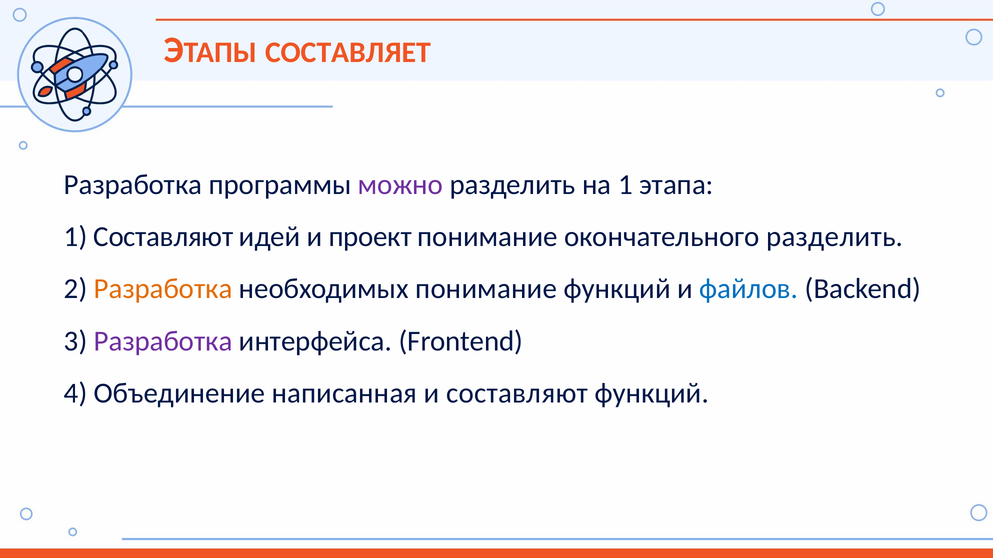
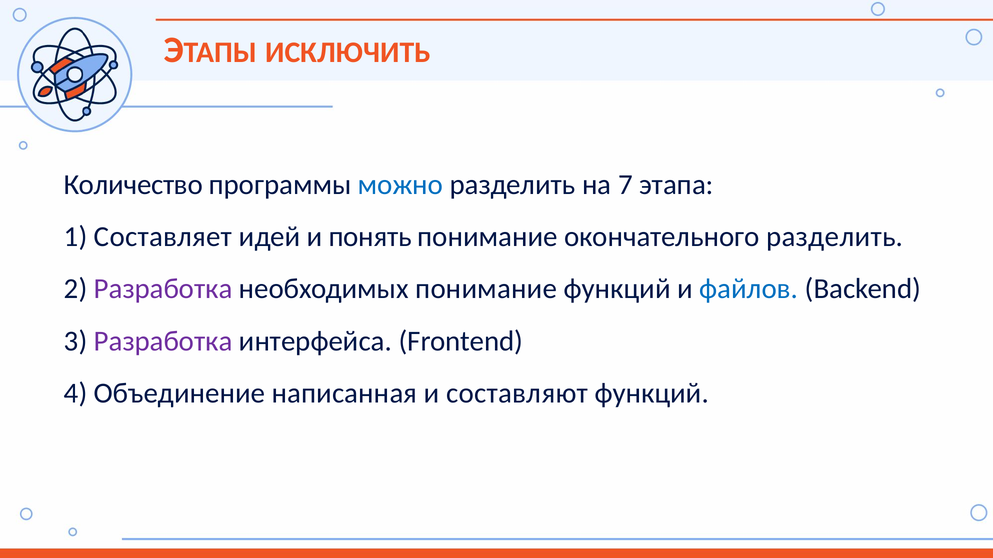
СОСТАВЛЯЕТ: СОСТАВЛЯЕТ -> ИСКЛЮЧИТЬ
Разработка at (133, 185): Разработка -> Количество
можно colour: purple -> blue
на 1: 1 -> 7
1 Составляют: Составляют -> Составляет
проект: проект -> понять
Разработка at (163, 289) colour: orange -> purple
